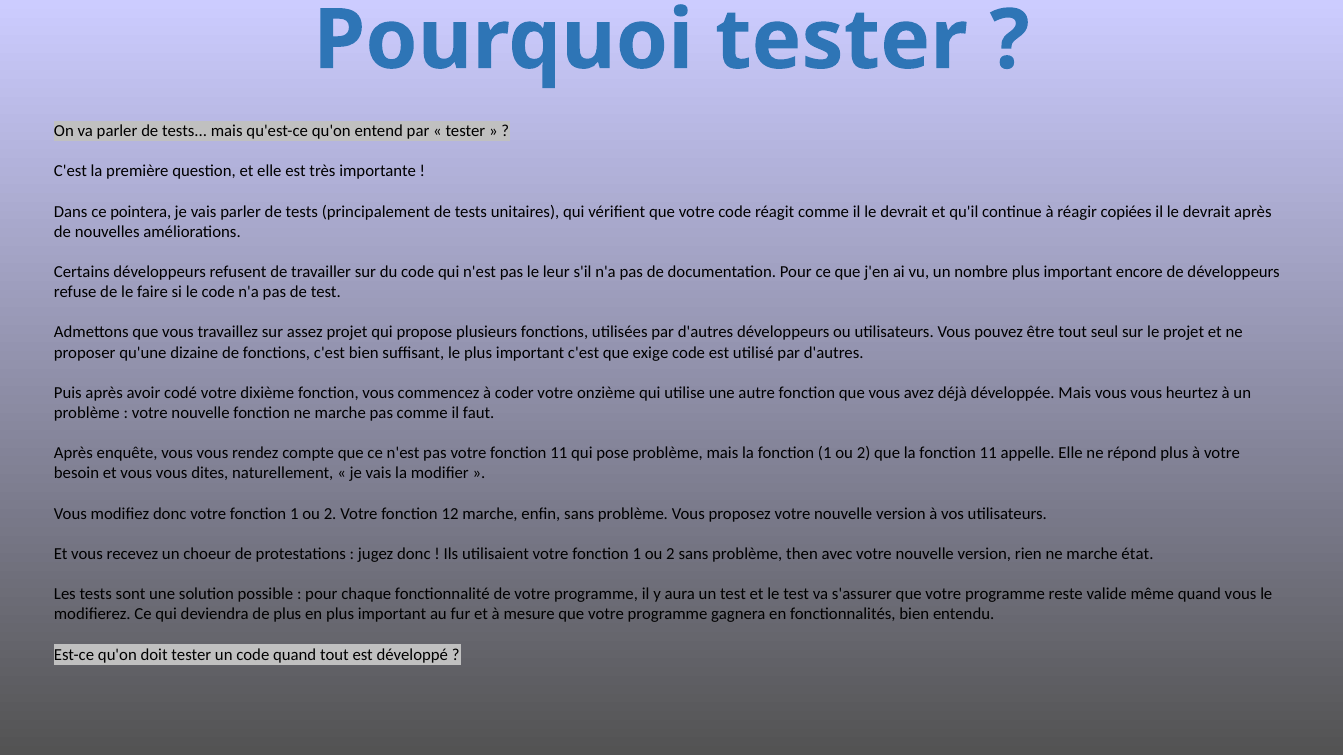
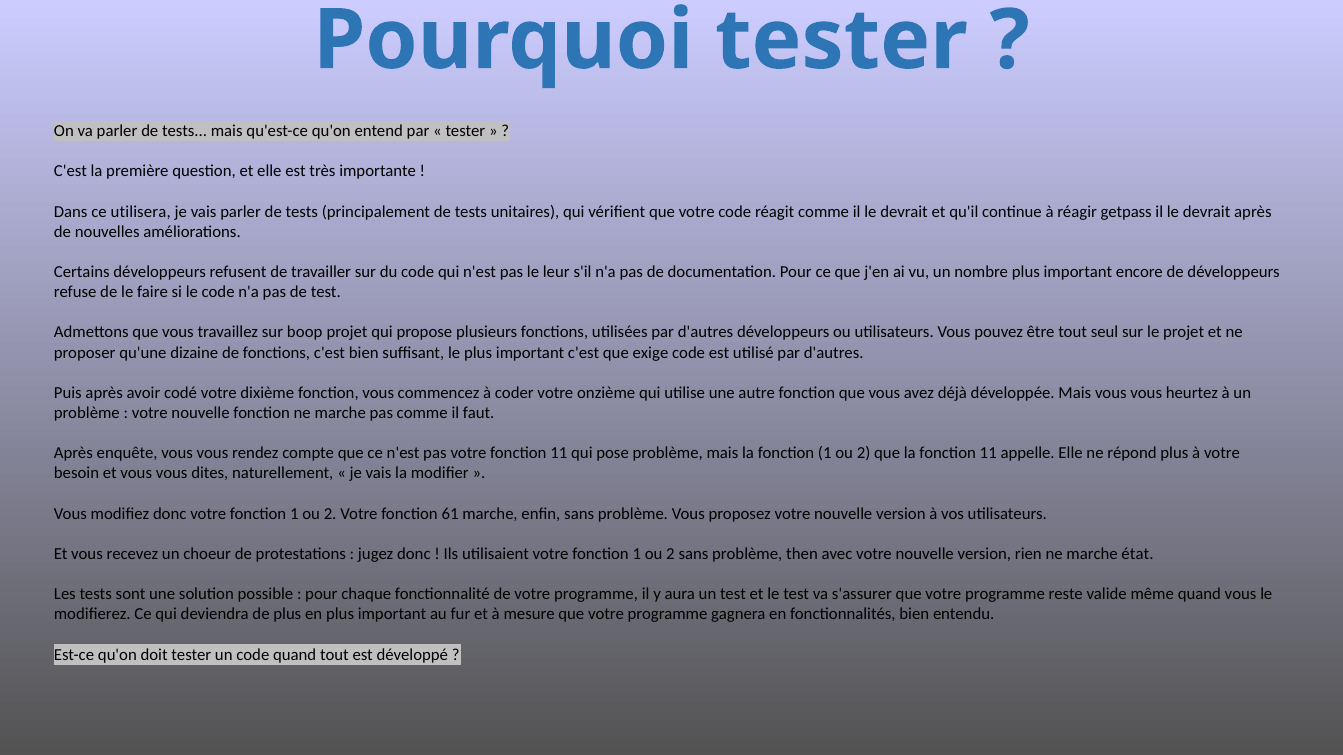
pointera: pointera -> utilisera
copiées: copiées -> getpass
assez: assez -> boop
12: 12 -> 61
